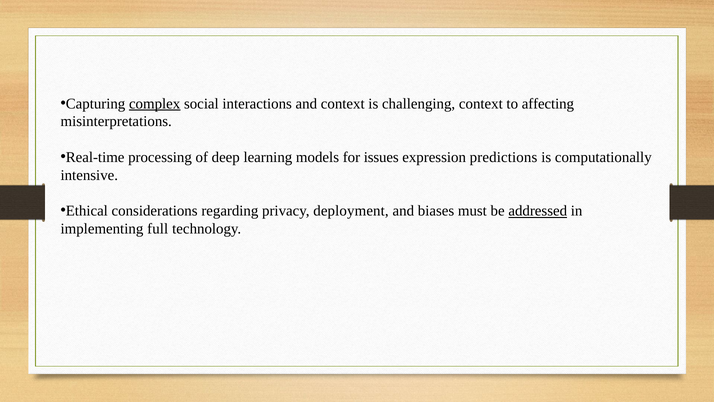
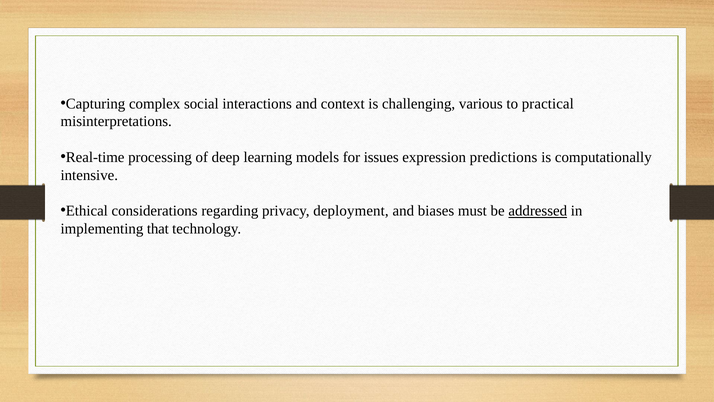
complex underline: present -> none
challenging context: context -> various
affecting: affecting -> practical
full: full -> that
